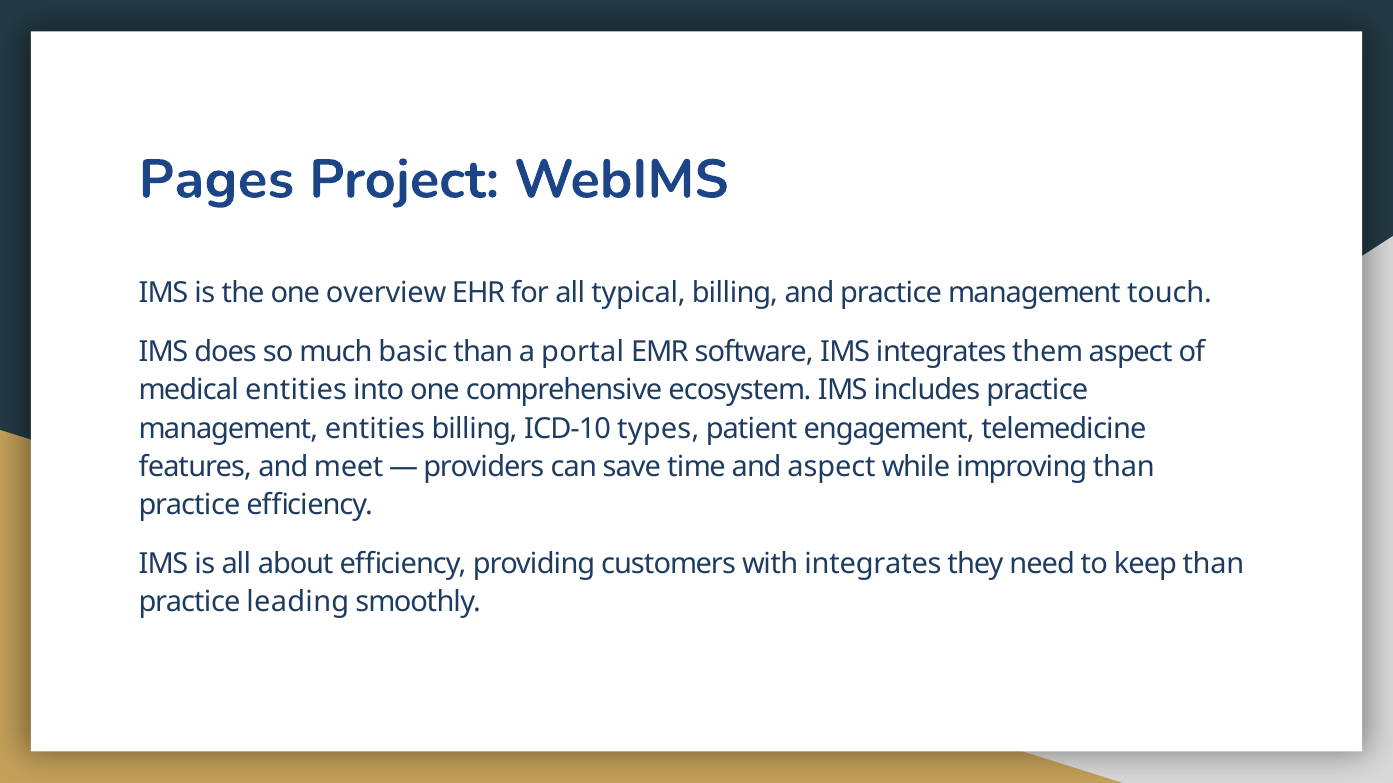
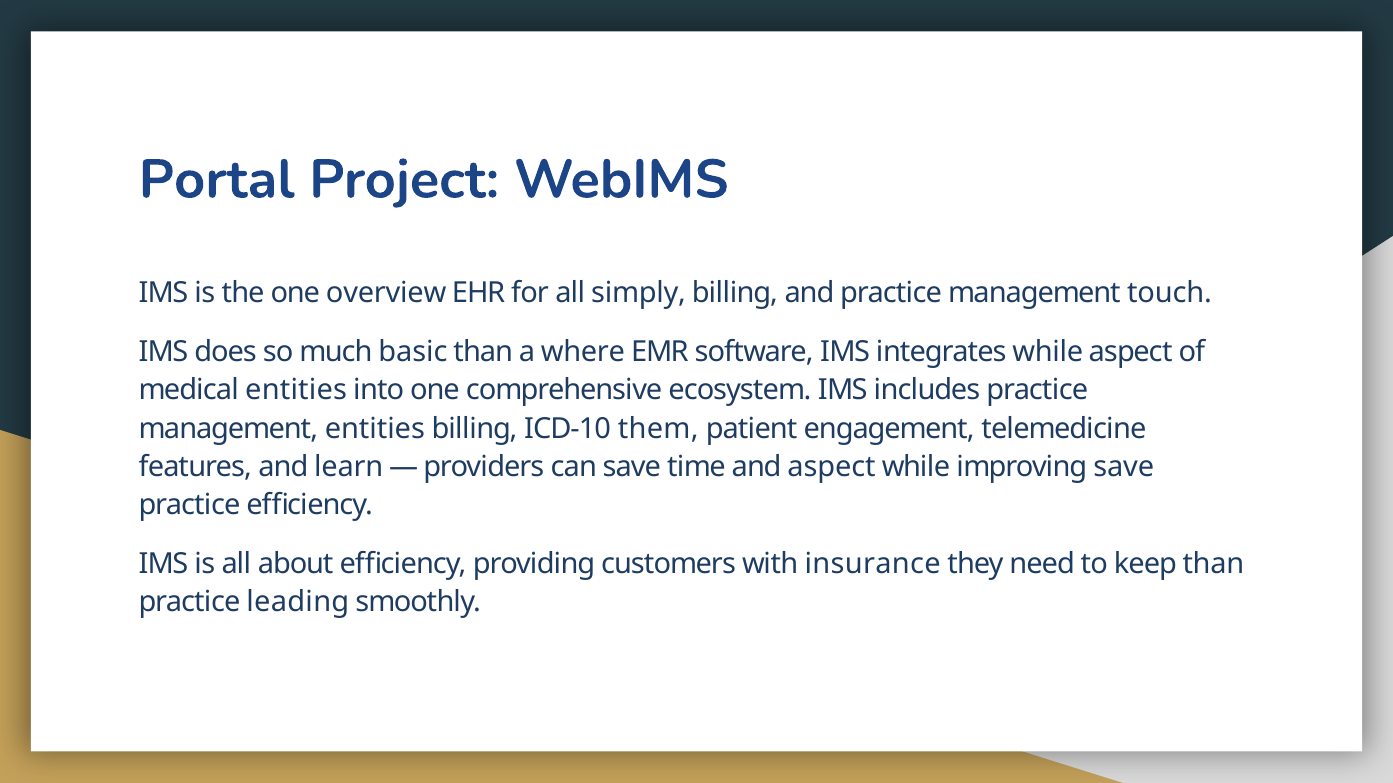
Pages: Pages -> Portal
typical: typical -> simply
portal: portal -> where
integrates them: them -> while
types: types -> them
meet: meet -> learn
improving than: than -> save
with integrates: integrates -> insurance
